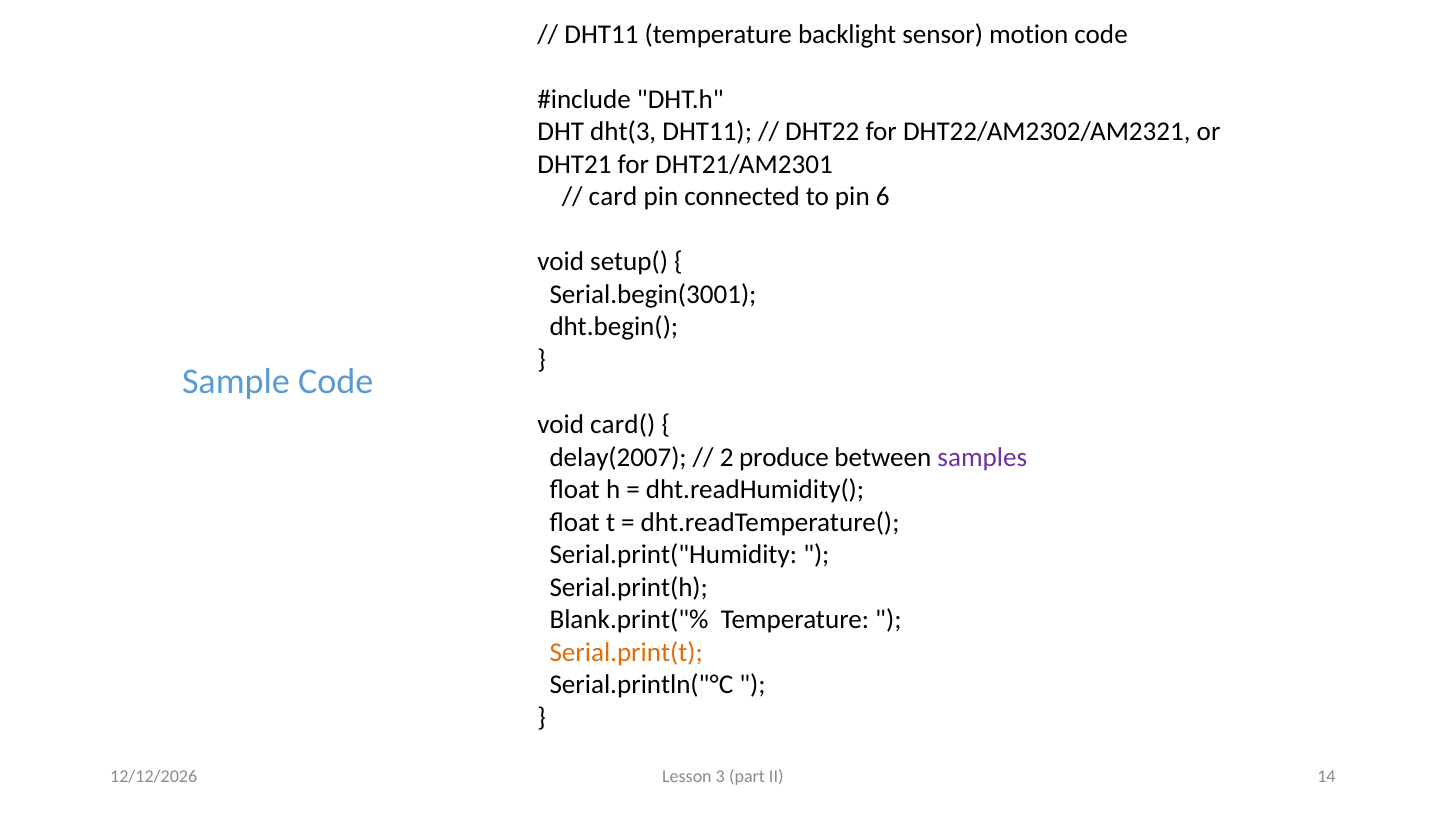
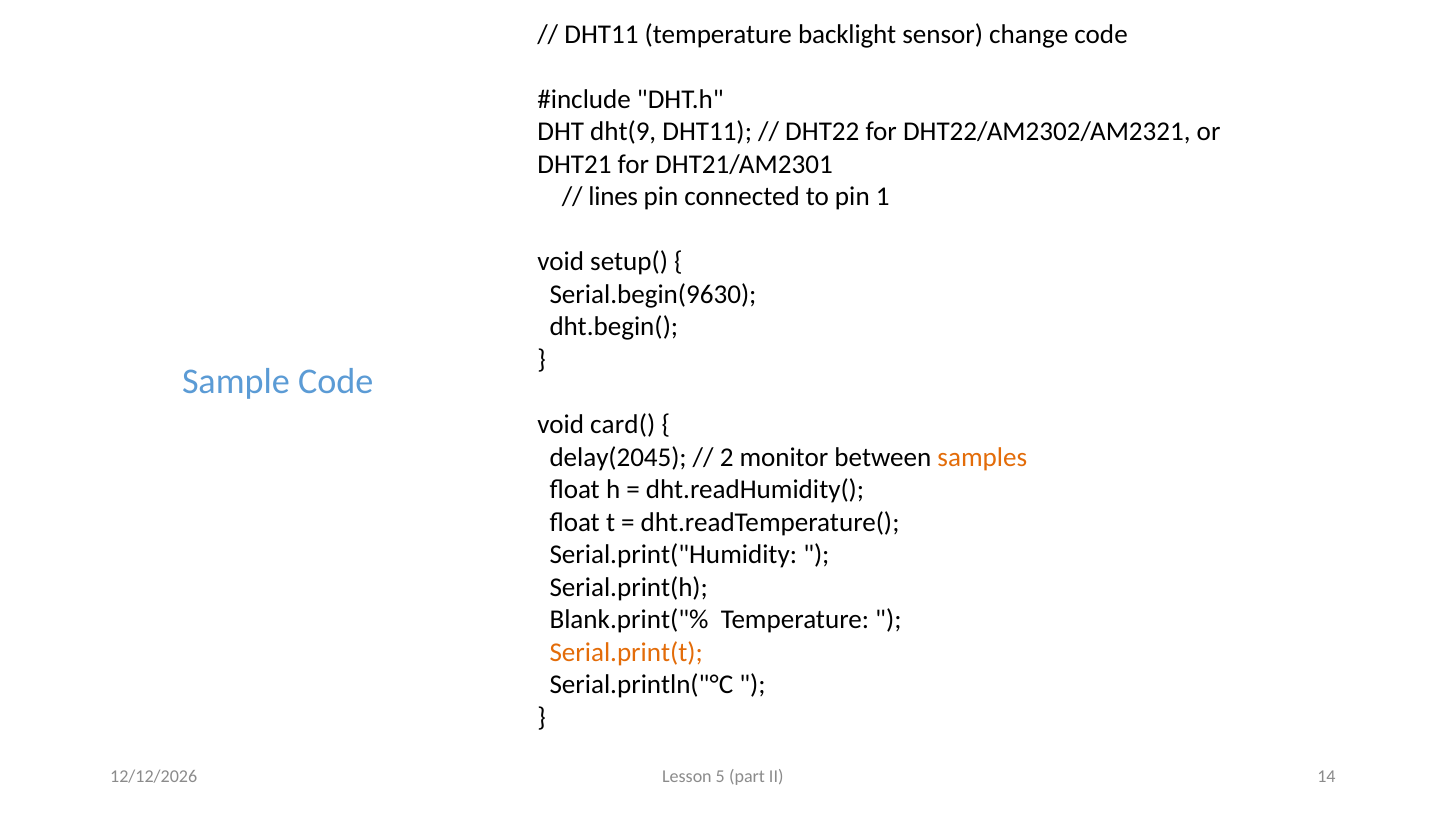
motion: motion -> change
dht(3: dht(3 -> dht(9
card: card -> lines
6: 6 -> 1
Serial.begin(3001: Serial.begin(3001 -> Serial.begin(9630
delay(2007: delay(2007 -> delay(2045
produce: produce -> monitor
samples colour: purple -> orange
3: 3 -> 5
